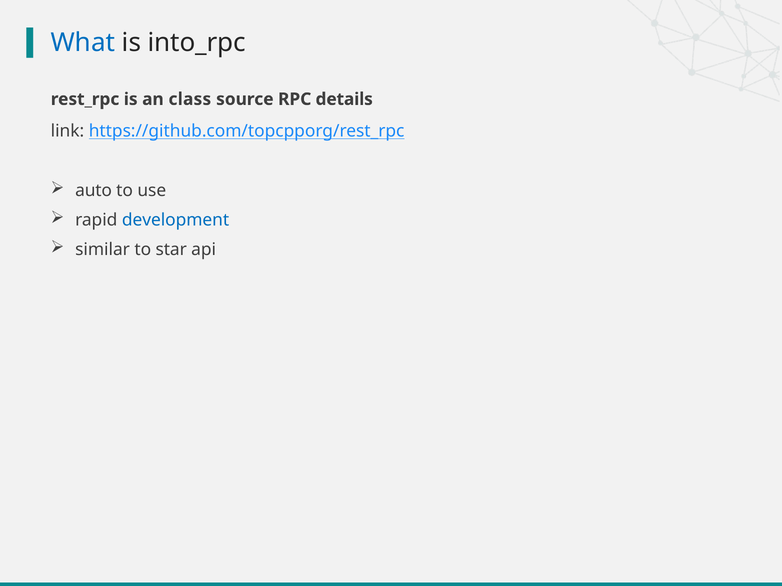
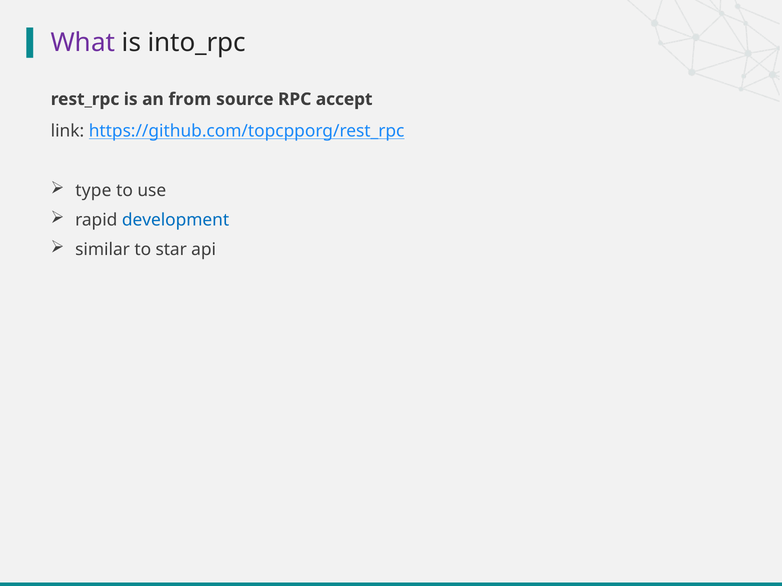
What colour: blue -> purple
class: class -> from
details: details -> accept
auto: auto -> type
